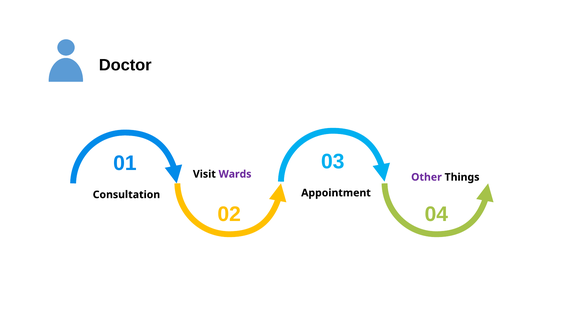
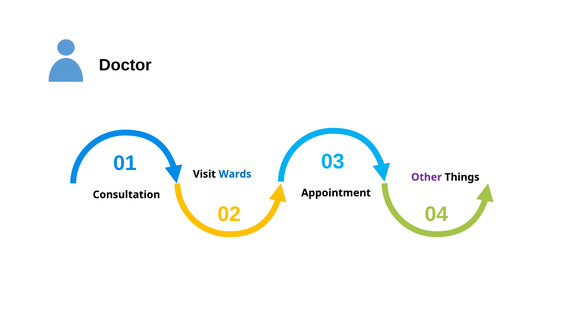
Wards colour: purple -> blue
